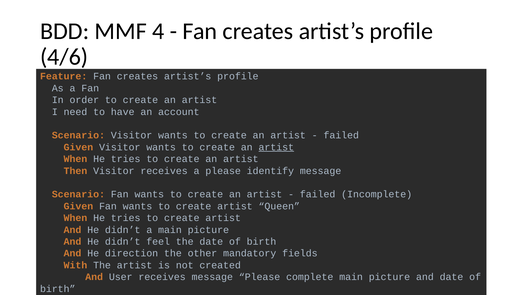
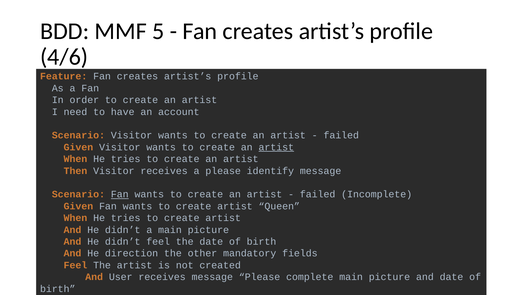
4: 4 -> 5
Fan at (120, 195) underline: none -> present
With at (75, 265): With -> Feel
